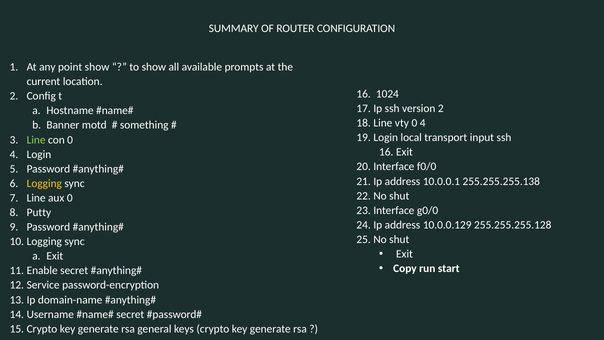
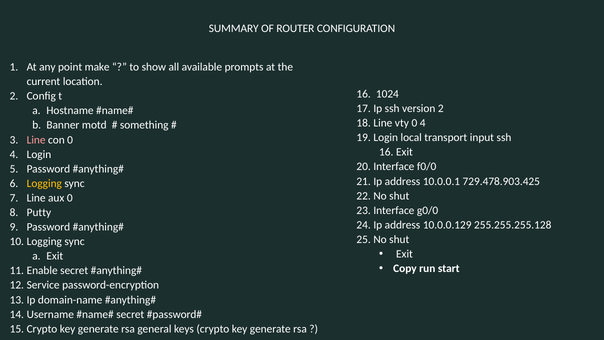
point show: show -> make
Line at (36, 140) colour: light green -> pink
255.255.255.138: 255.255.255.138 -> 729.478.903.425
